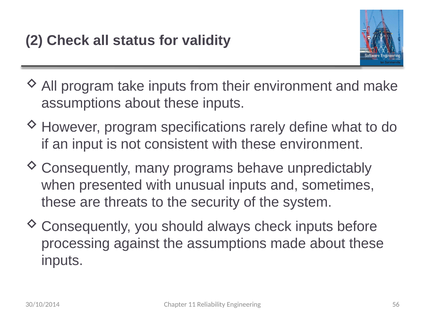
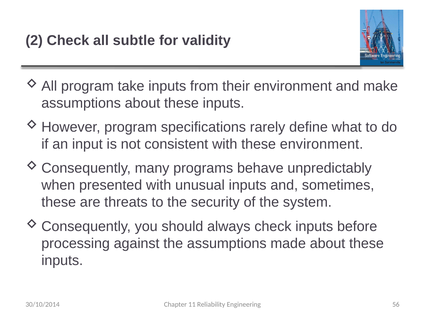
status: status -> subtle
